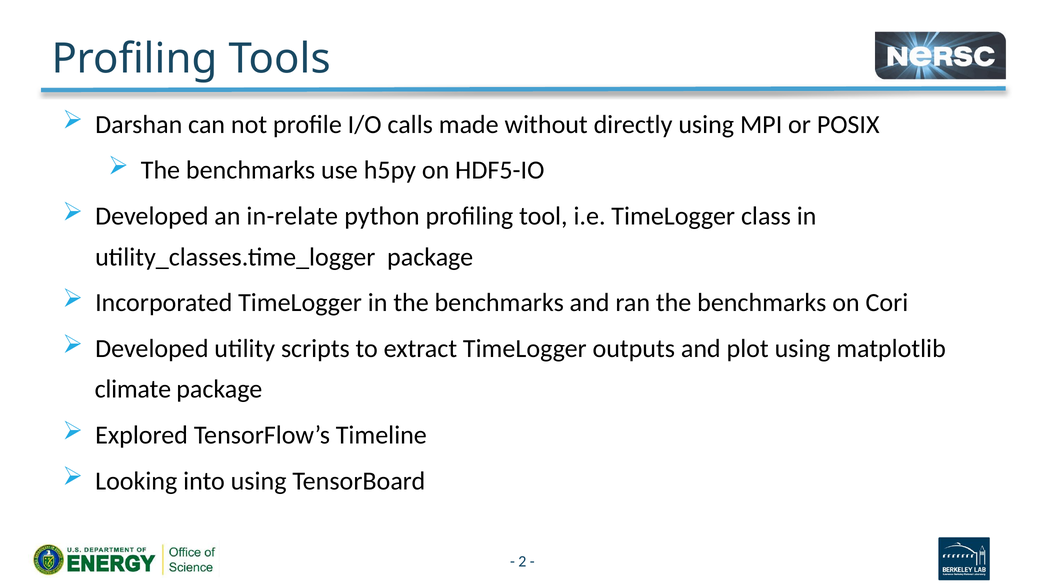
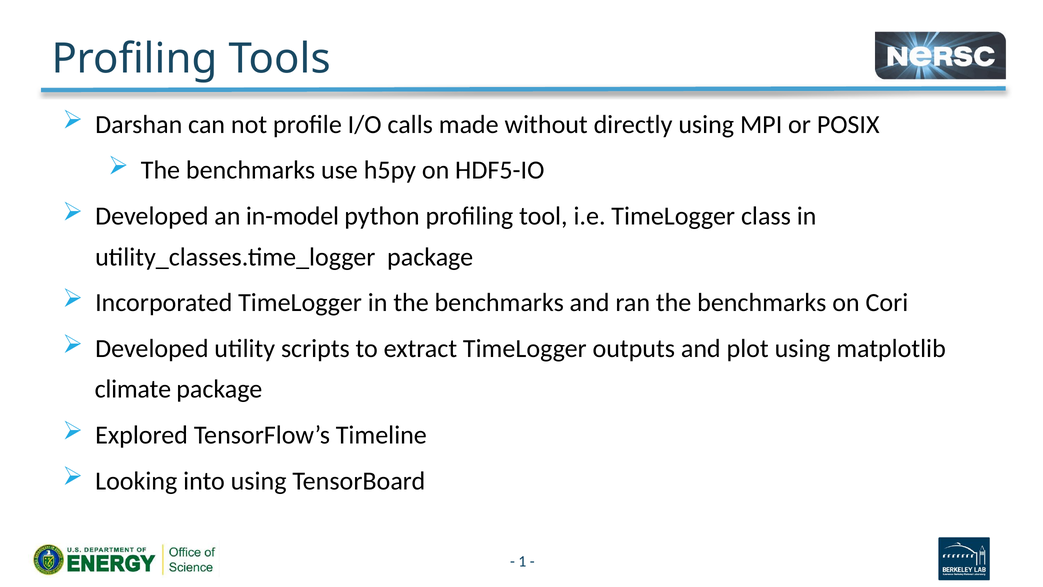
in-relate: in-relate -> in-model
2: 2 -> 1
